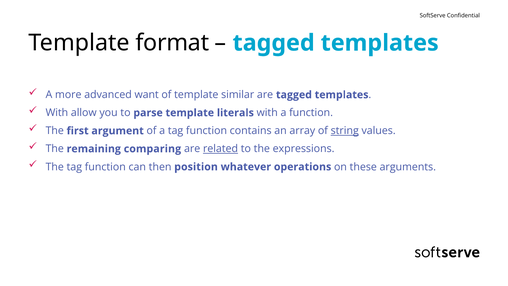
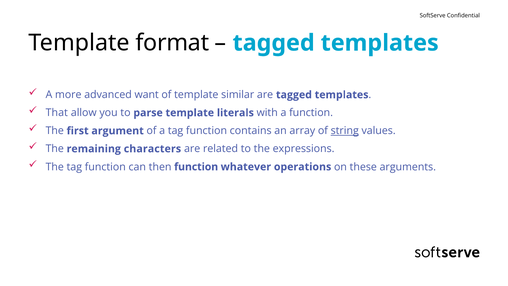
With at (57, 113): With -> That
comparing: comparing -> characters
related underline: present -> none
then position: position -> function
